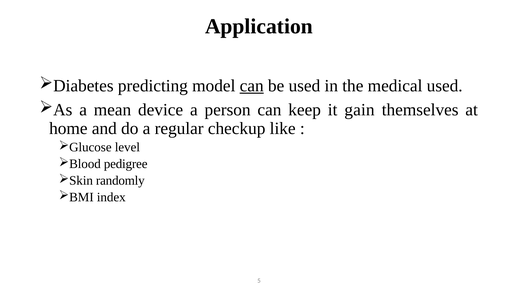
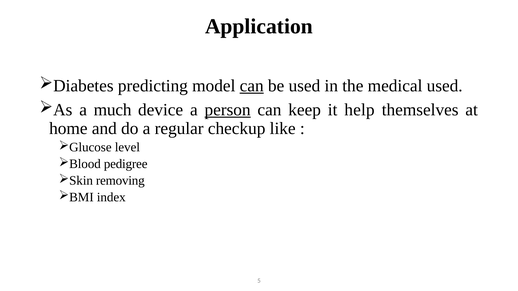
mean: mean -> much
person underline: none -> present
gain: gain -> help
randomly: randomly -> removing
